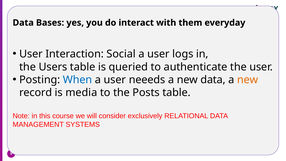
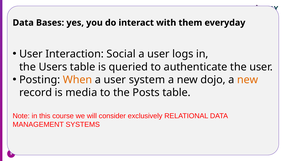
When colour: blue -> orange
neeeds: neeeds -> system
new data: data -> dojo
